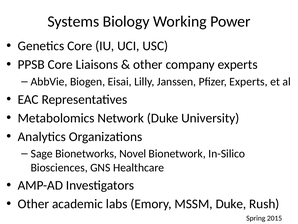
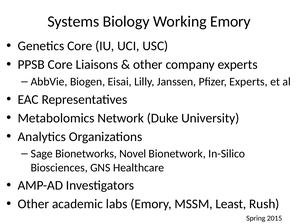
Working Power: Power -> Emory
MSSM Duke: Duke -> Least
